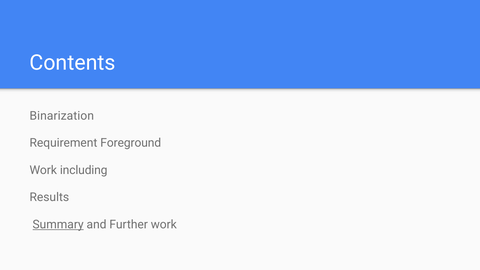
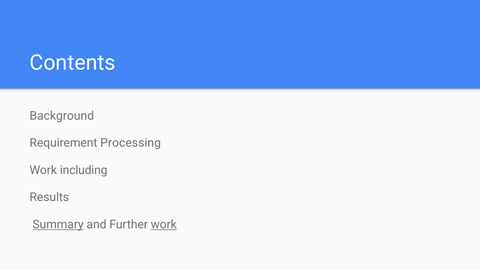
Binarization: Binarization -> Background
Foreground: Foreground -> Processing
work at (164, 225) underline: none -> present
